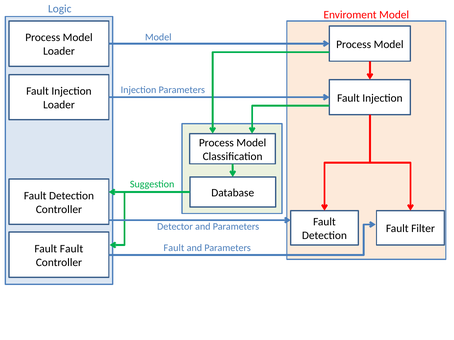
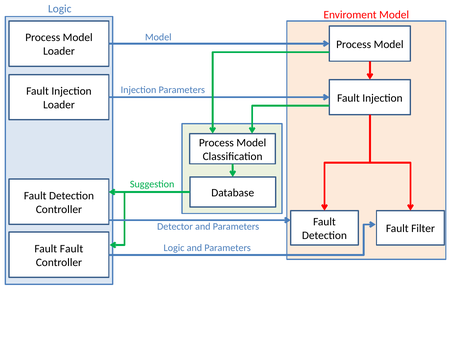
Fault at (174, 248): Fault -> Logic
